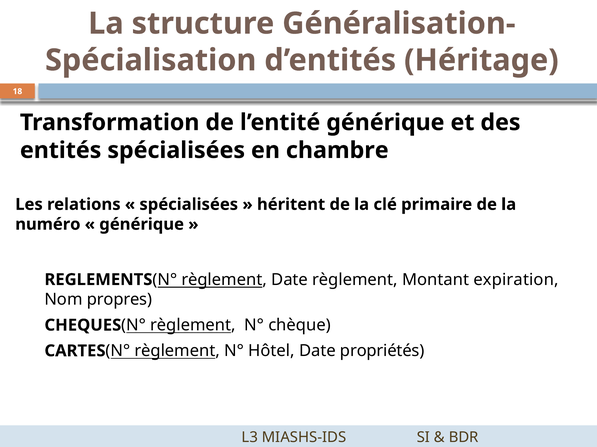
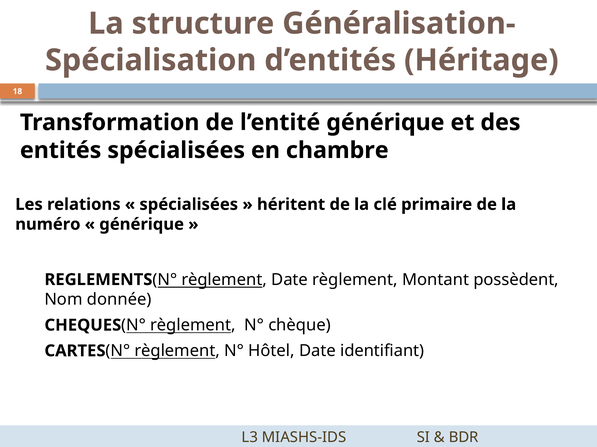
expiration: expiration -> possèdent
propres: propres -> donnée
propriétés: propriétés -> identifiant
